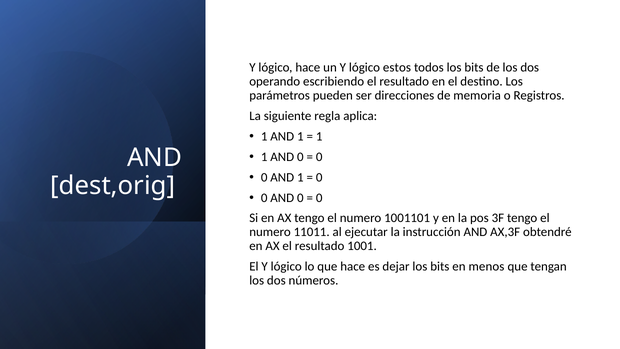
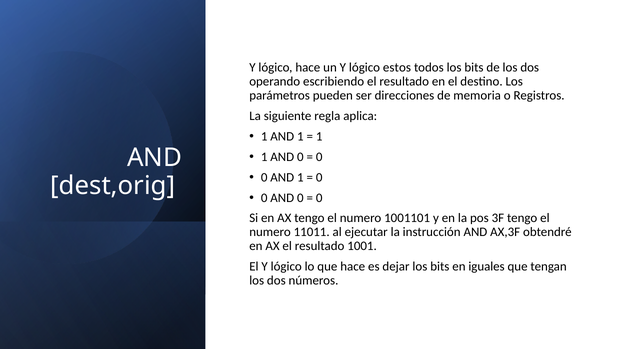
menos: menos -> iguales
